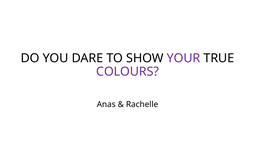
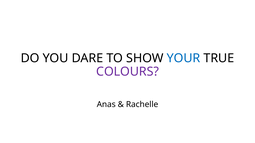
YOUR colour: purple -> blue
